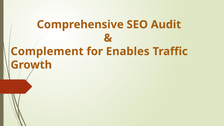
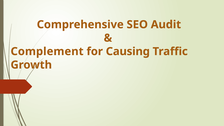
Enables: Enables -> Causing
